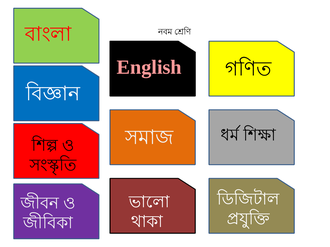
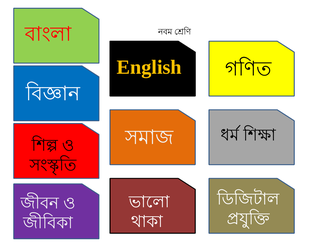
English colour: pink -> yellow
